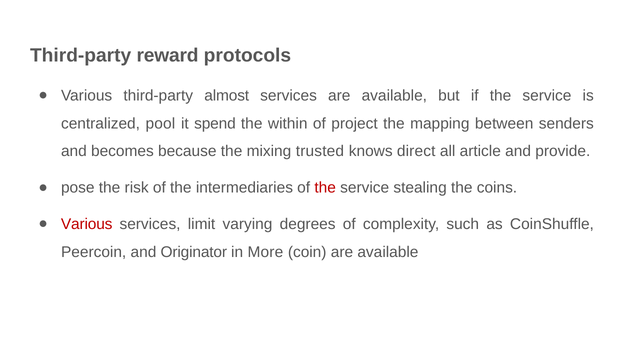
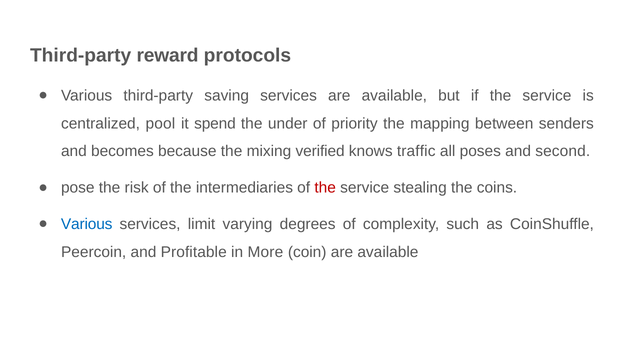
almost: almost -> saving
within: within -> under
project: project -> priority
trusted: trusted -> verified
direct: direct -> traffic
article: article -> poses
provide: provide -> second
Various at (87, 224) colour: red -> blue
Originator: Originator -> Profitable
